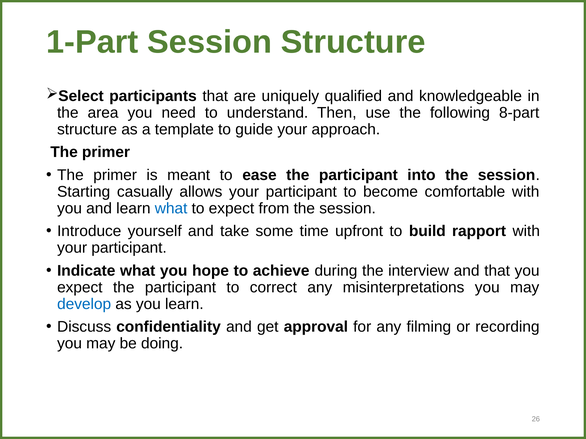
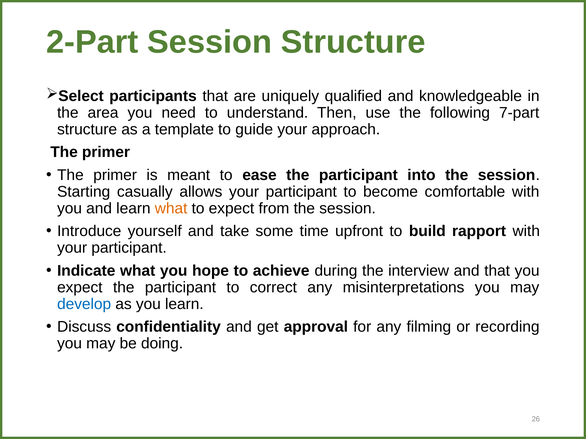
1-Part: 1-Part -> 2-Part
8-part: 8-part -> 7-part
what at (171, 209) colour: blue -> orange
